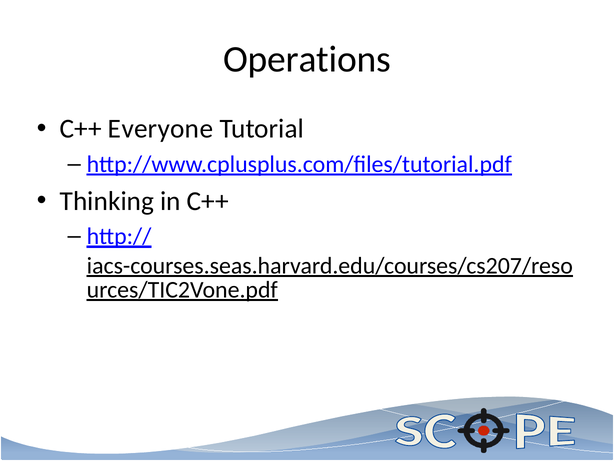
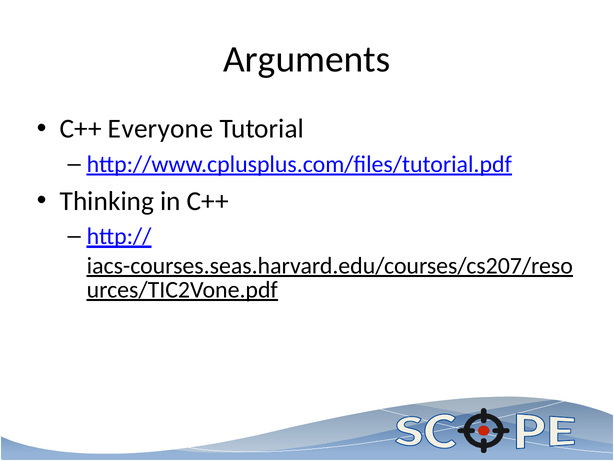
Operations: Operations -> Arguments
